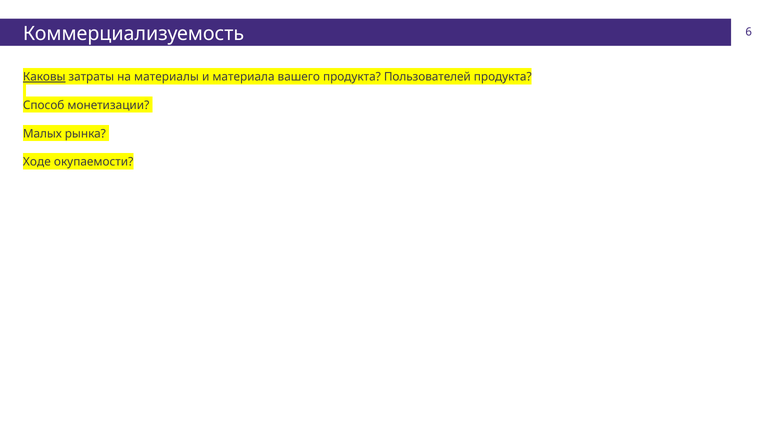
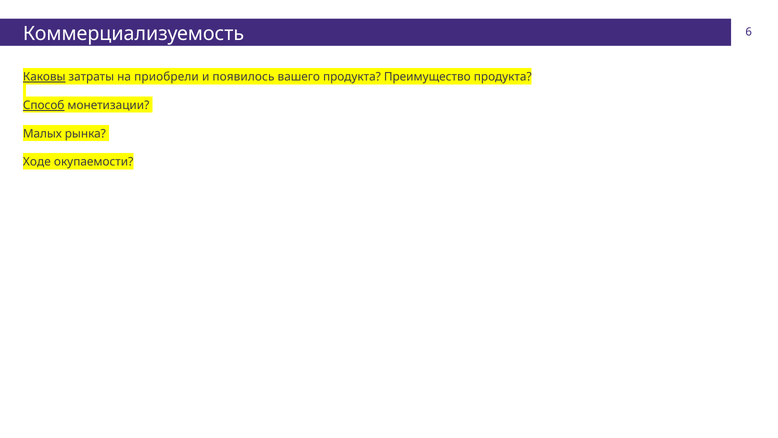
материалы: материалы -> приобрели
материала: материала -> появилось
Пользователей: Пользователей -> Преимущество
Способ underline: none -> present
